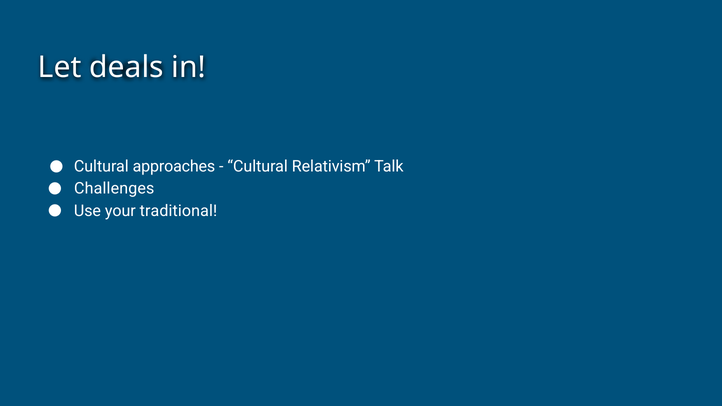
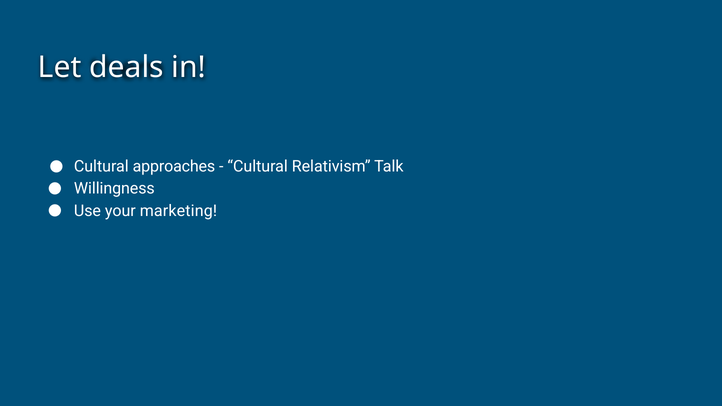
Challenges: Challenges -> Willingness
traditional: traditional -> marketing
